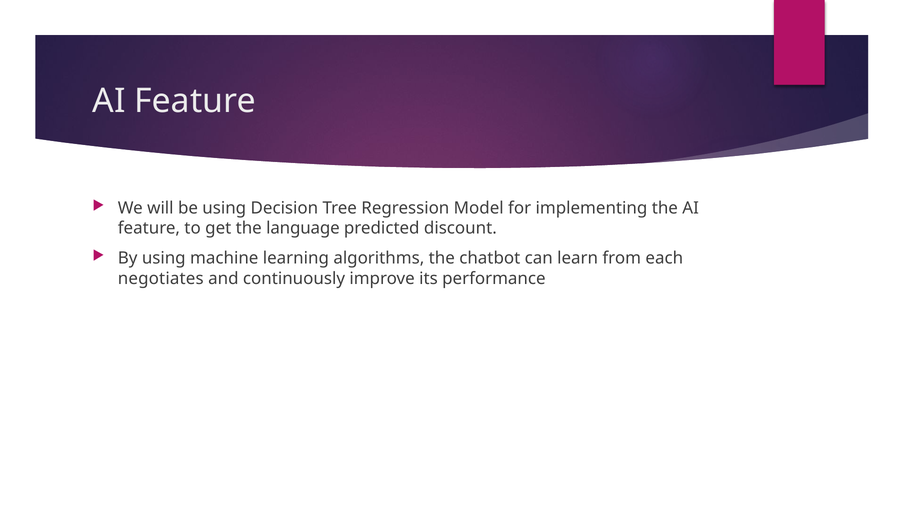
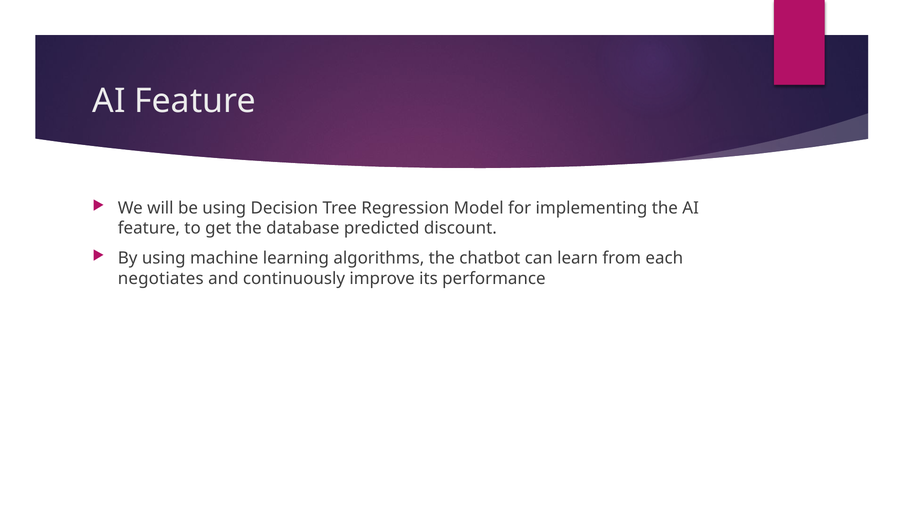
language: language -> database
